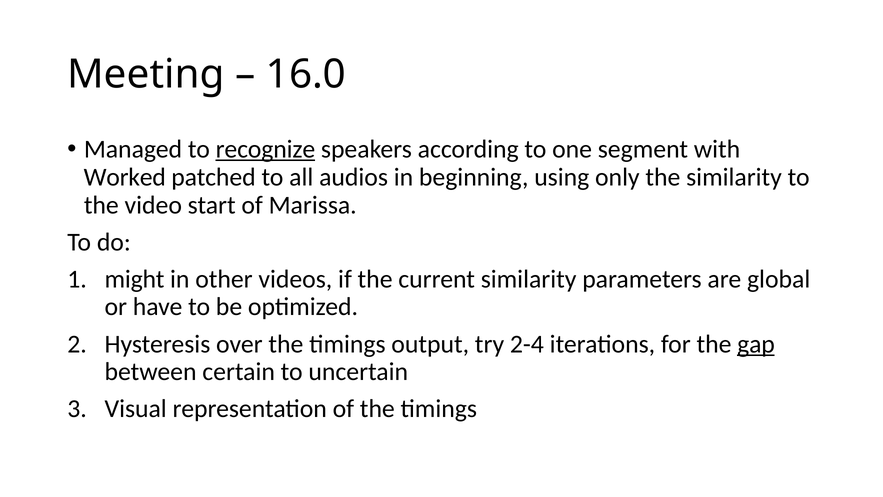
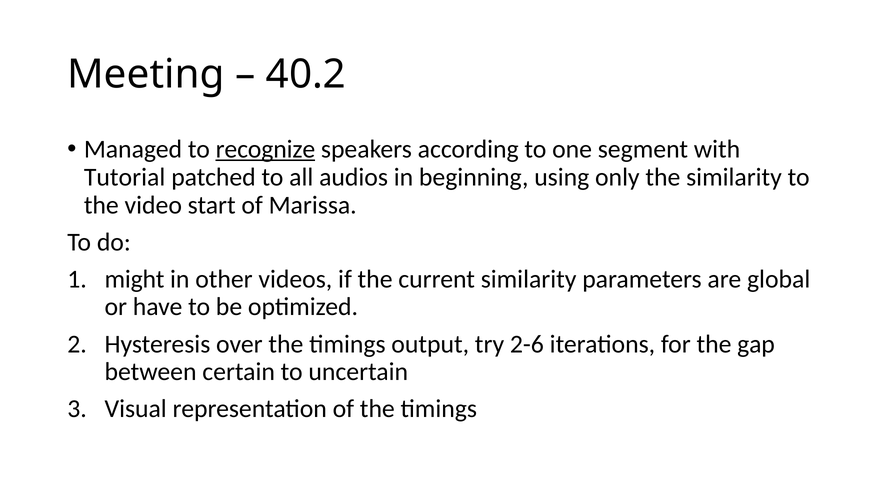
16.0: 16.0 -> 40.2
Worked: Worked -> Tutorial
2-4: 2-4 -> 2-6
gap underline: present -> none
